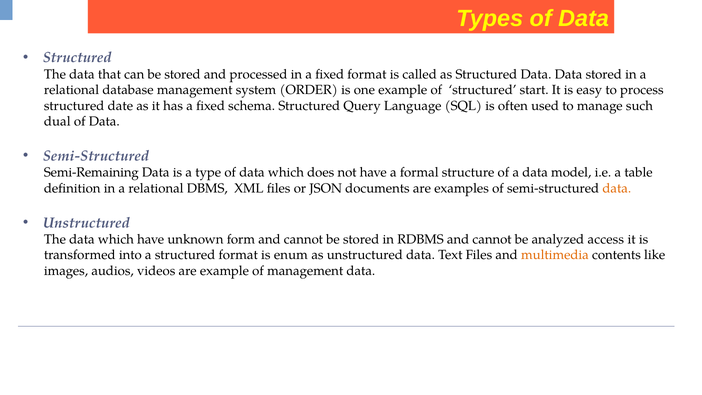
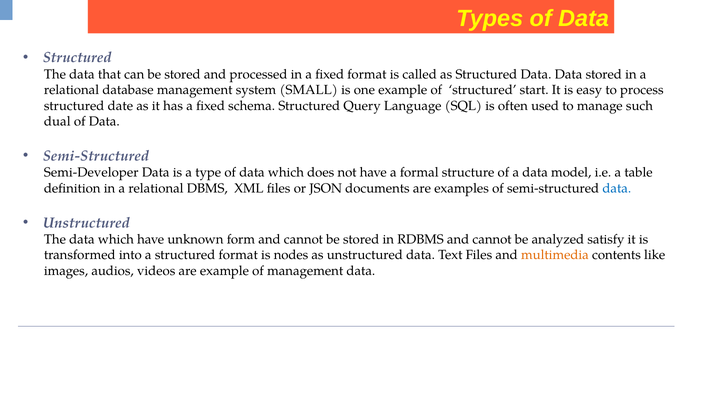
ORDER: ORDER -> SMALL
Semi-Remaining: Semi-Remaining -> Semi-Developer
data at (617, 188) colour: orange -> blue
access: access -> satisfy
enum: enum -> nodes
